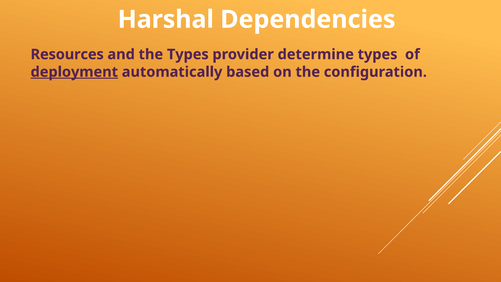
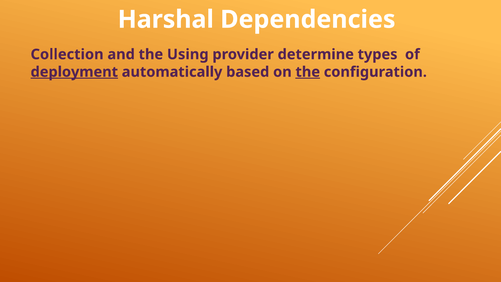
Resources: Resources -> Collection
the Types: Types -> Using
the at (308, 72) underline: none -> present
